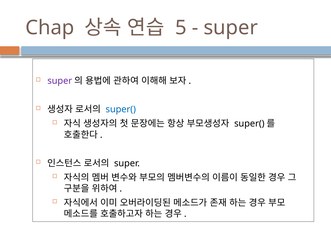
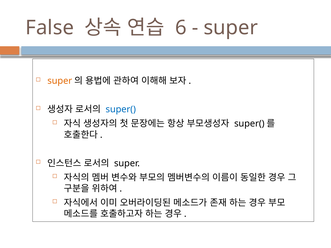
Chap: Chap -> False
5: 5 -> 6
super at (60, 81) colour: purple -> orange
